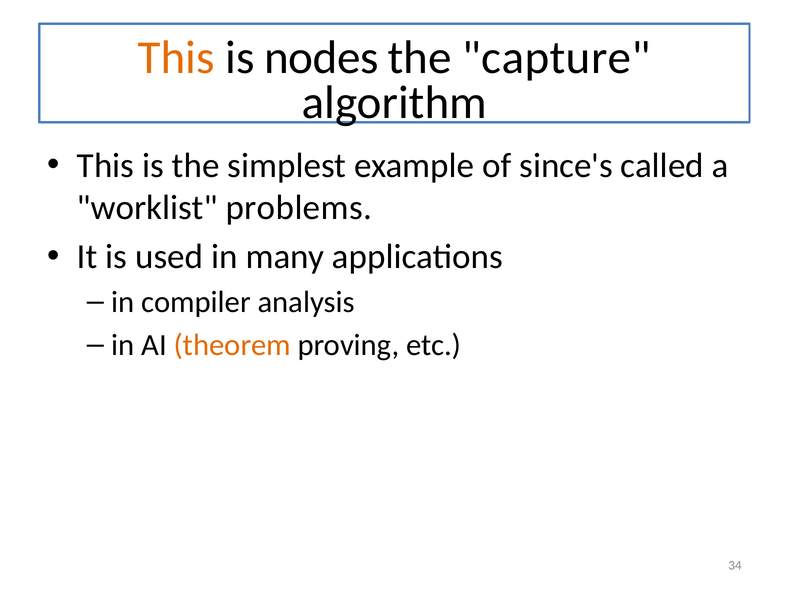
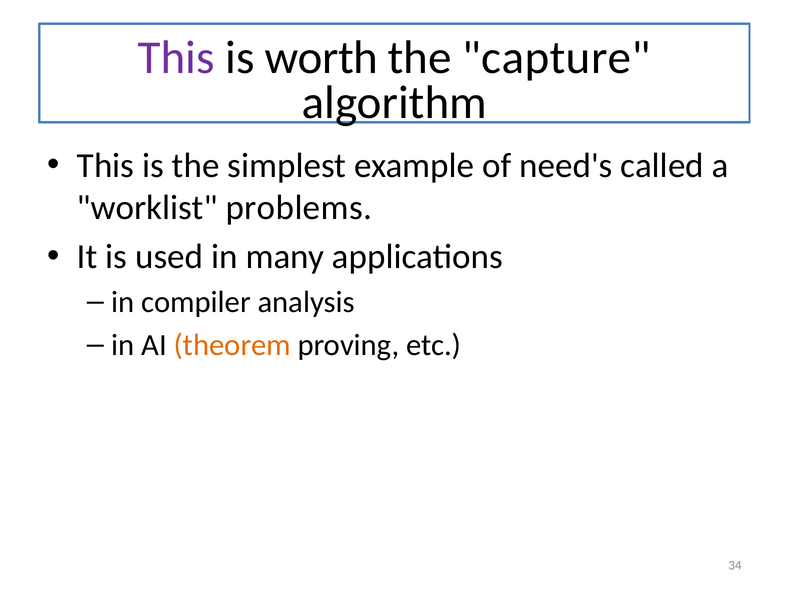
This at (176, 57) colour: orange -> purple
nodes: nodes -> worth
since's: since's -> need's
